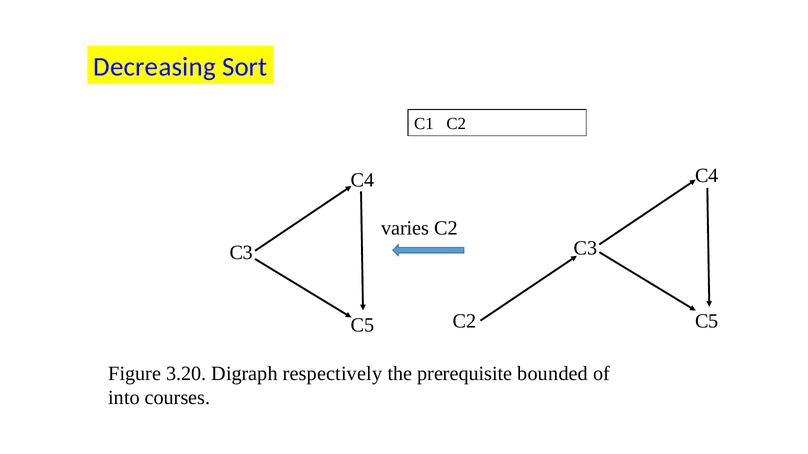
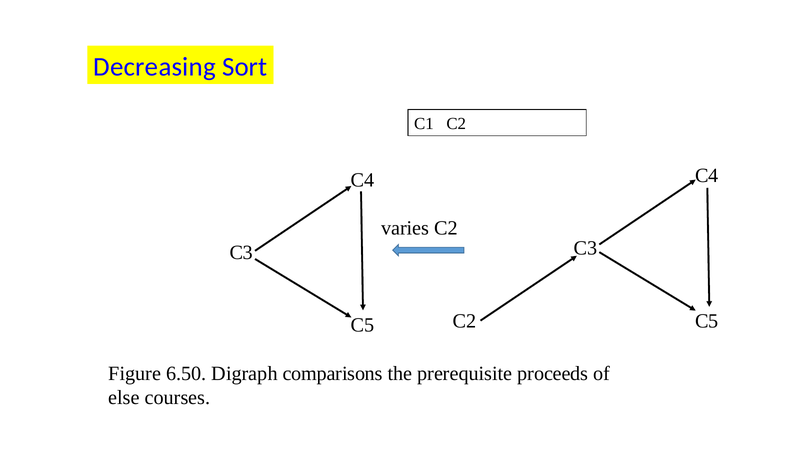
3.20: 3.20 -> 6.50
respectively: respectively -> comparisons
bounded: bounded -> proceeds
into: into -> else
